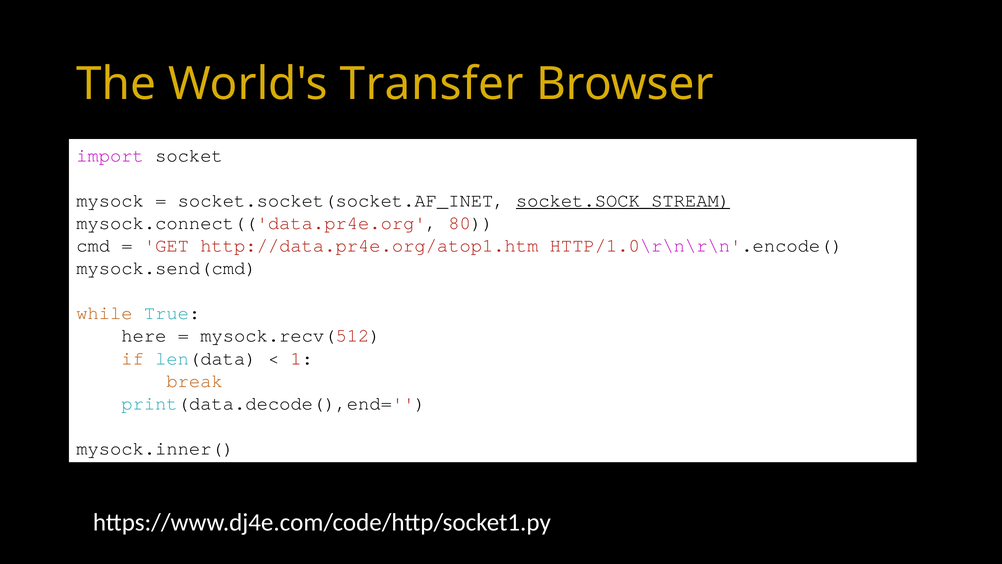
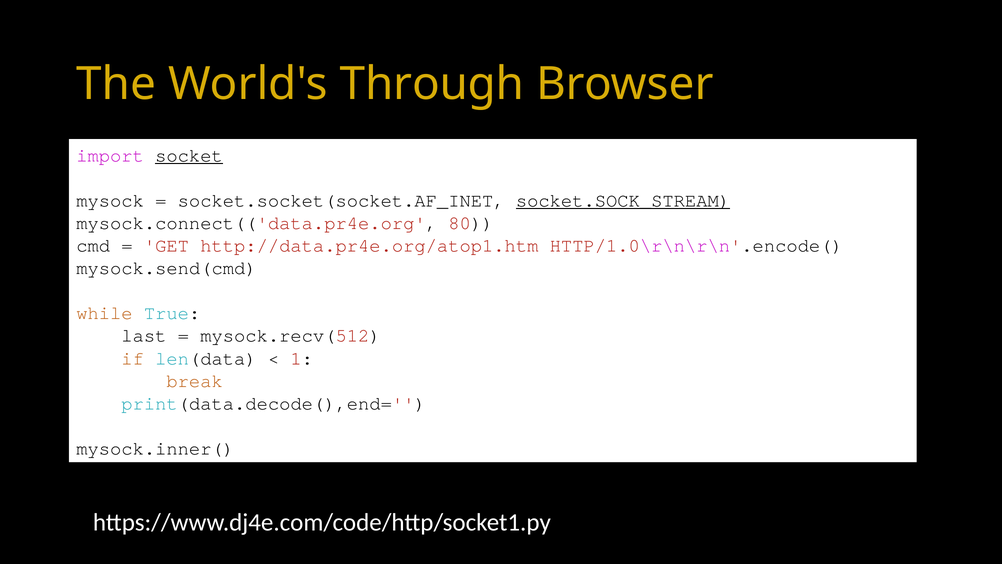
Transfer: Transfer -> Through
socket underline: none -> present
here: here -> last
